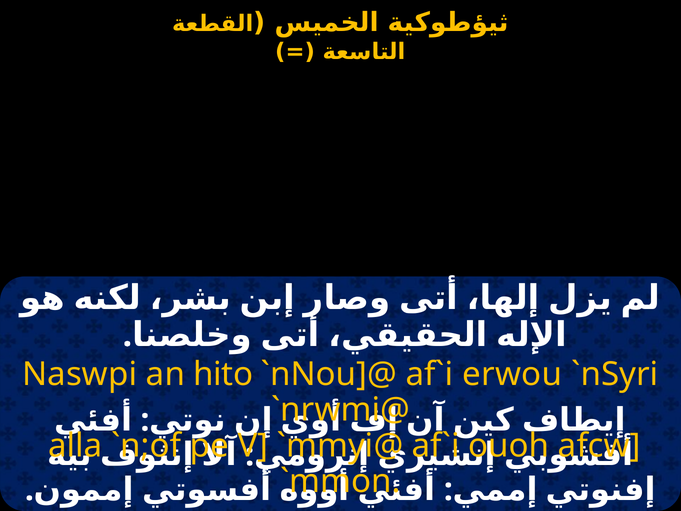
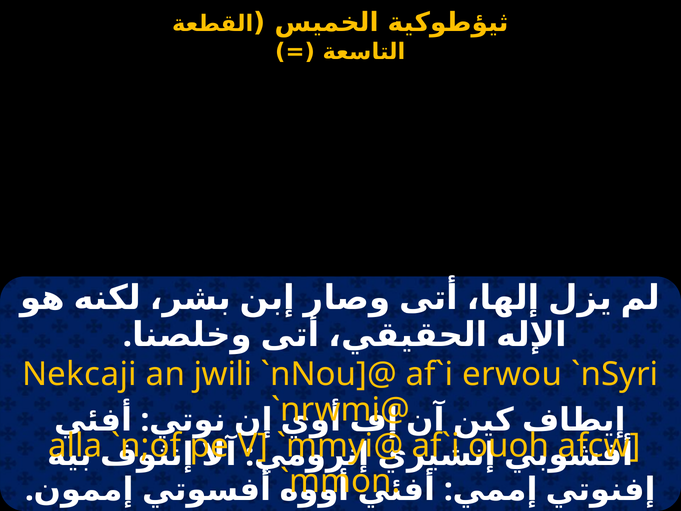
Naswpi: Naswpi -> Nekcaji
hito: hito -> jwili
